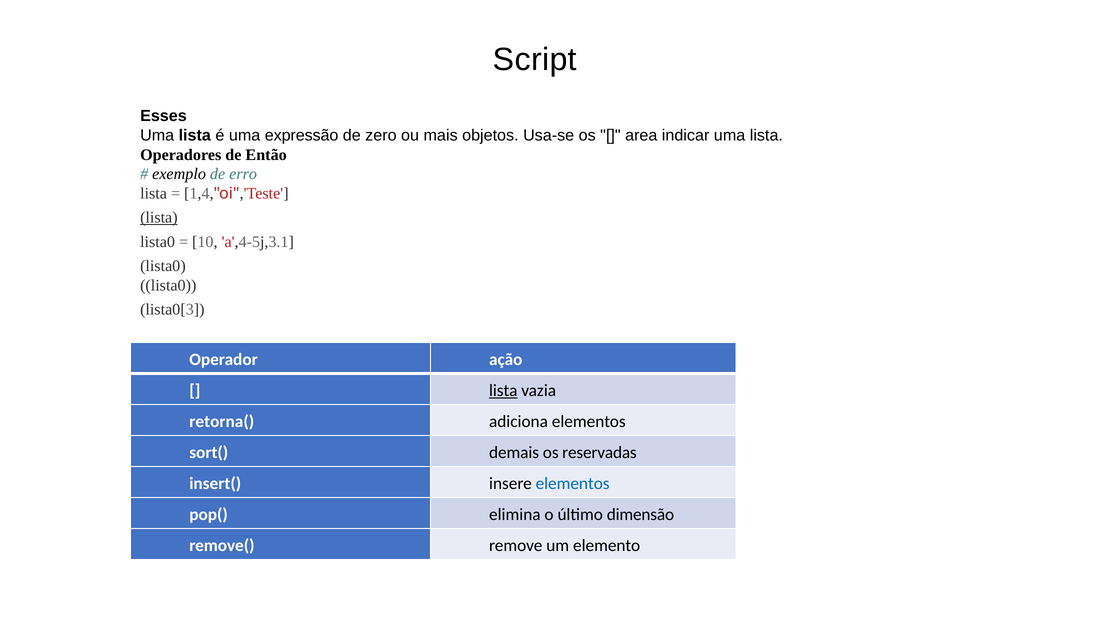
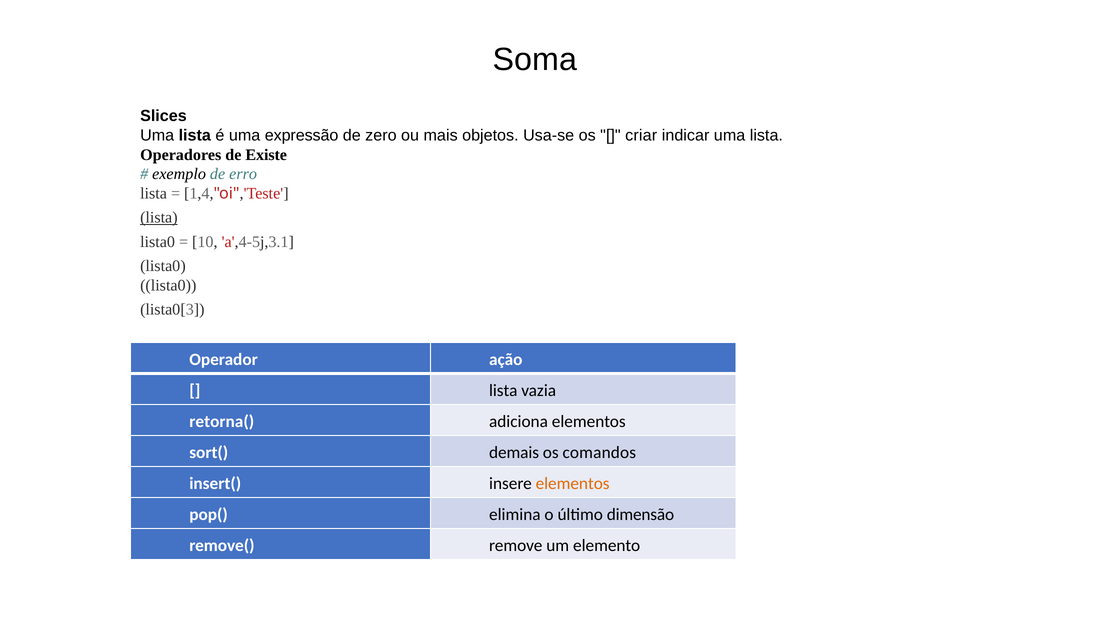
Script: Script -> Soma
Esses: Esses -> Slices
area: area -> criar
Então: Então -> Existe
lista at (503, 391) underline: present -> none
reservadas: reservadas -> comandos
elementos at (573, 484) colour: blue -> orange
